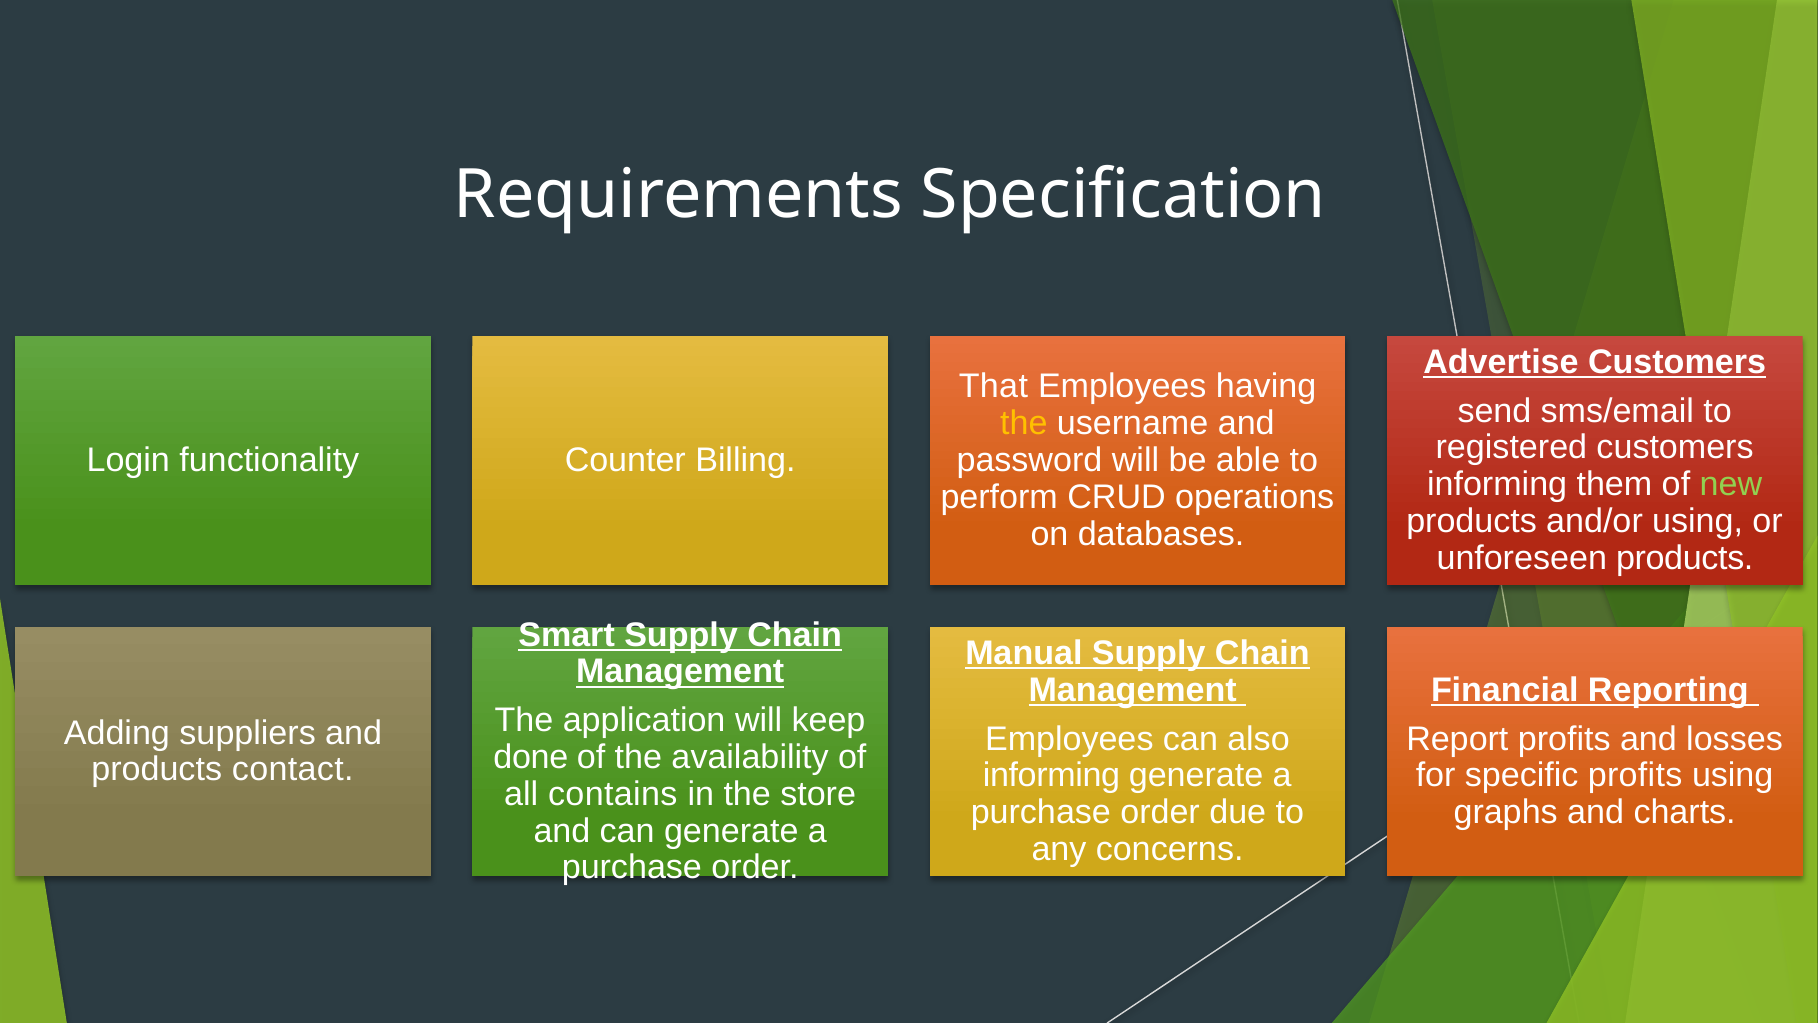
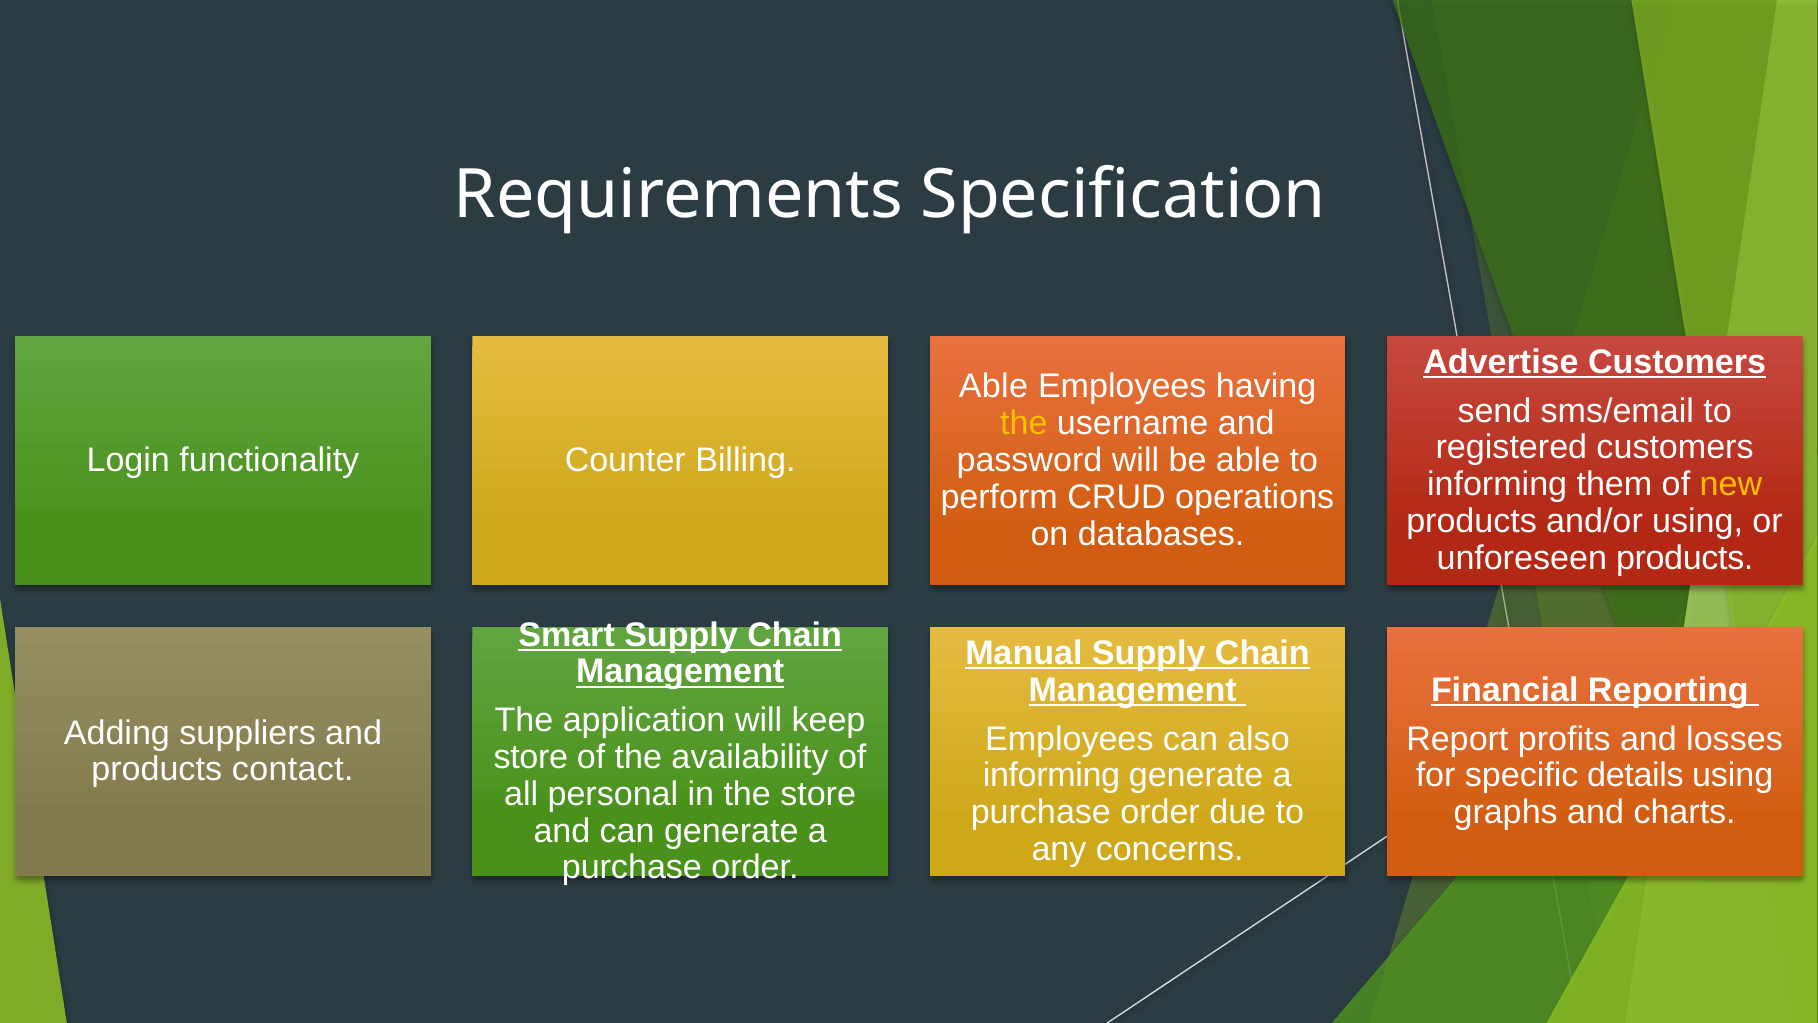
That at (993, 386): That -> Able
new colour: light green -> yellow
done at (531, 757): done -> store
specific profits: profits -> details
contains: contains -> personal
